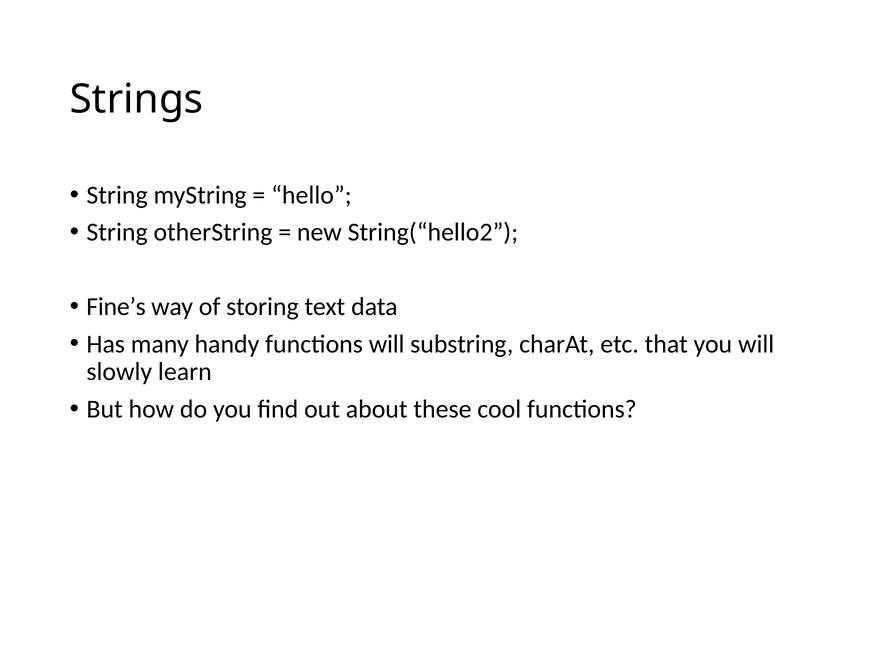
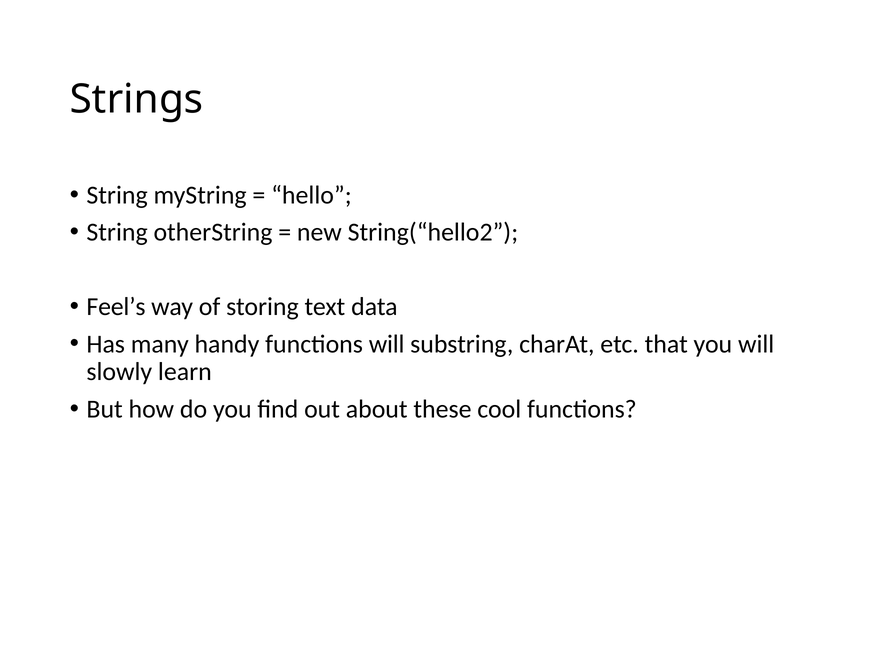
Fine’s: Fine’s -> Feel’s
